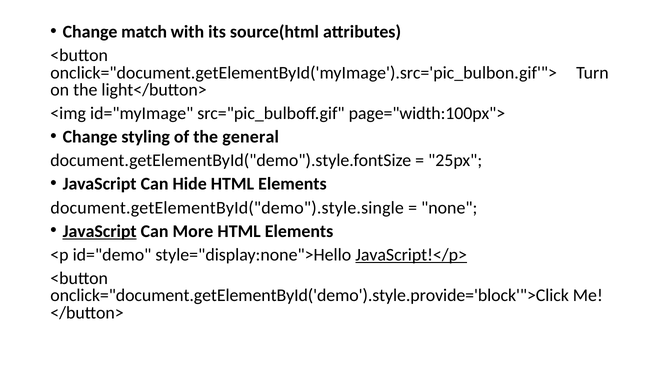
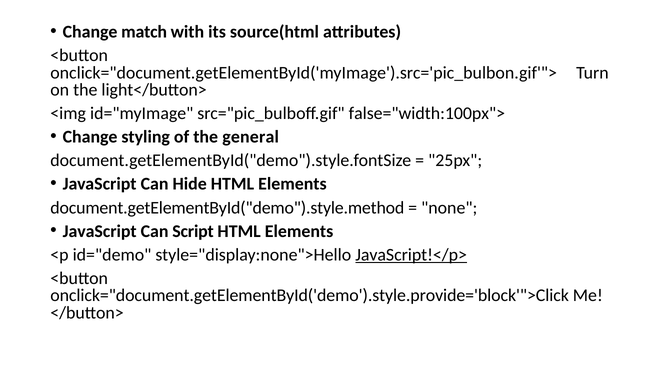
page="width:100px">: page="width:100px"> -> false="width:100px">
document.getElementById("demo").style.single: document.getElementById("demo").style.single -> document.getElementById("demo").style.method
JavaScript at (100, 231) underline: present -> none
More: More -> Script
